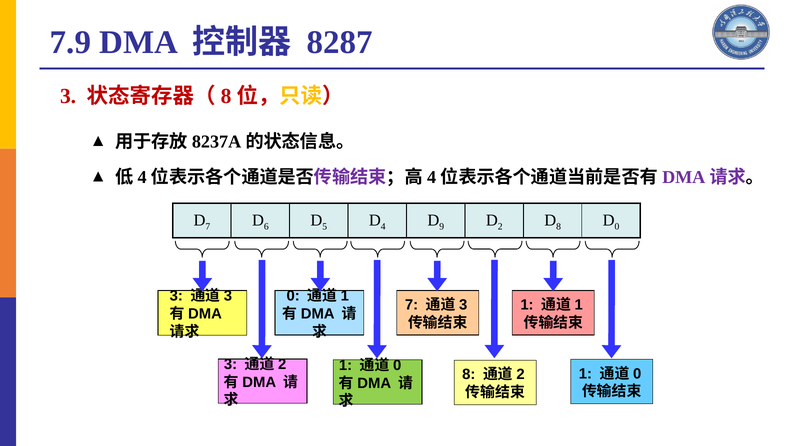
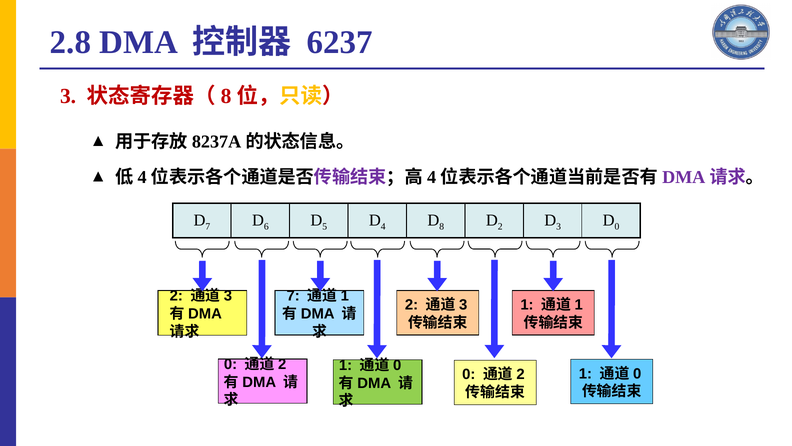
7.9: 7.9 -> 2.8
8287: 8287 -> 6237
9: 9 -> 8
8 at (559, 227): 8 -> 3
3 at (176, 296): 3 -> 2
0 at (293, 296): 0 -> 7
7 at (411, 305): 7 -> 2
3 at (231, 364): 3 -> 0
8 at (469, 374): 8 -> 0
